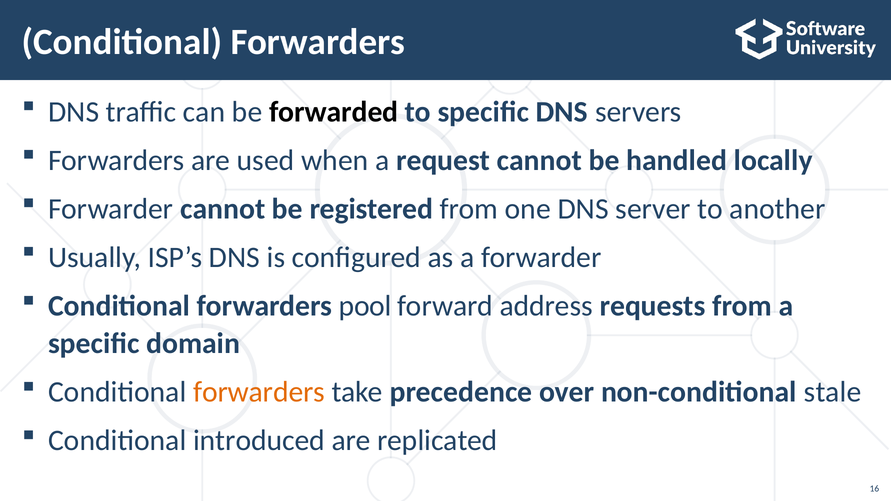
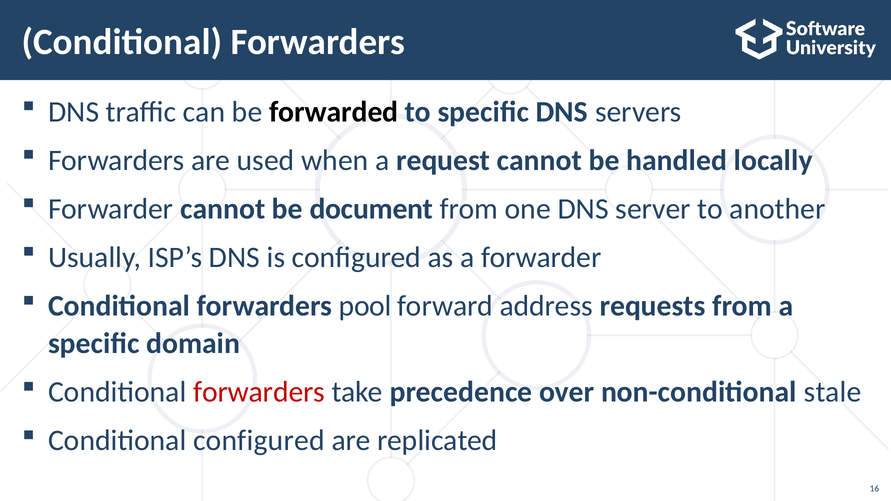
registered: registered -> document
forwarders at (259, 392) colour: orange -> red
Conditional introduced: introduced -> configured
